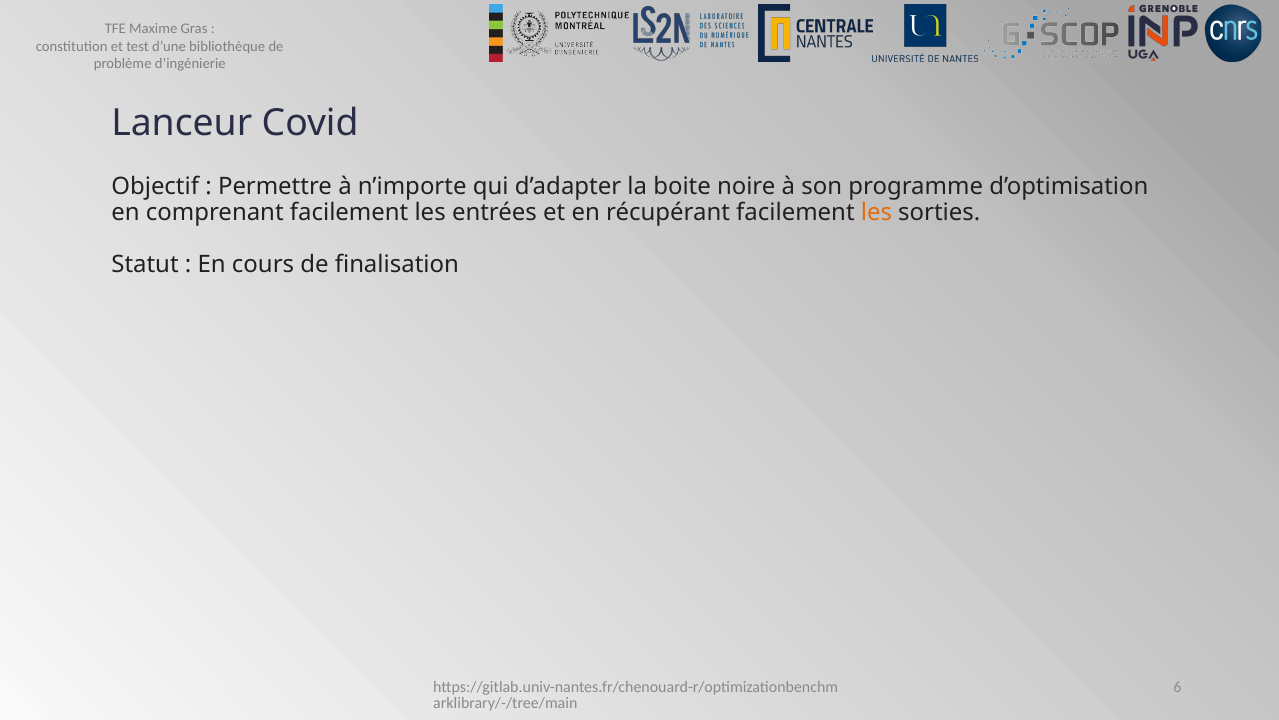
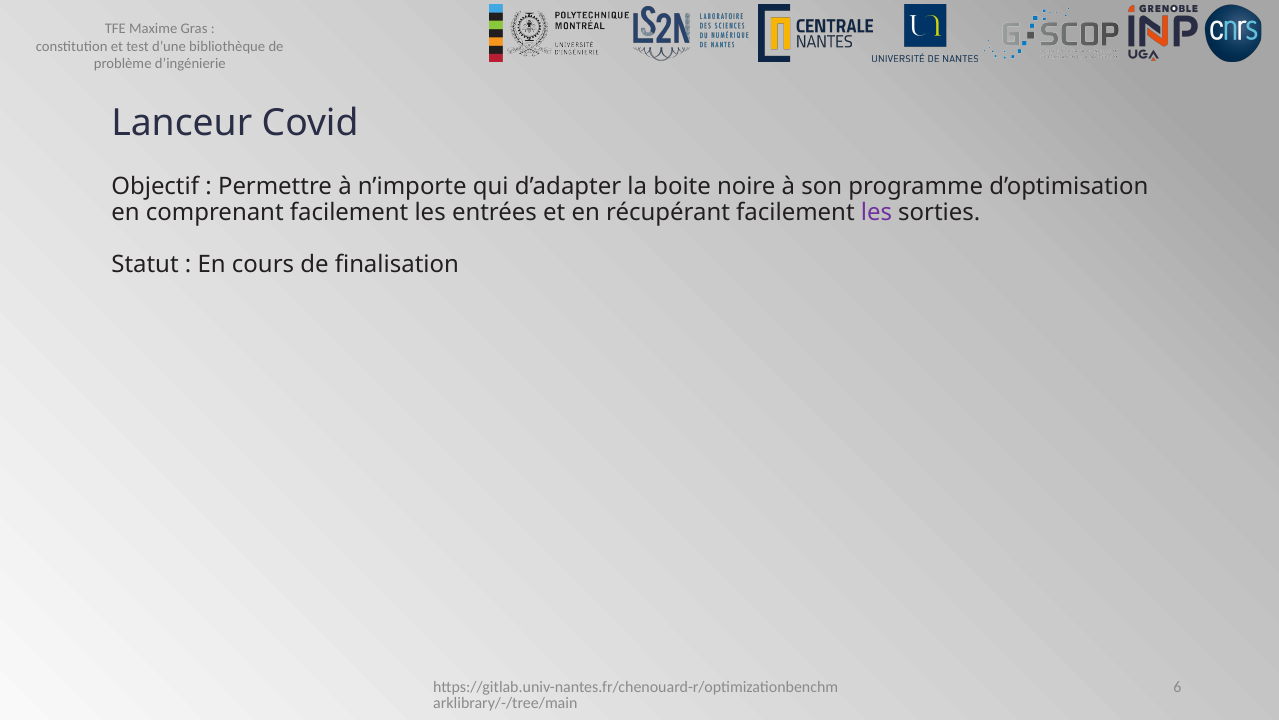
les at (876, 213) colour: orange -> purple
